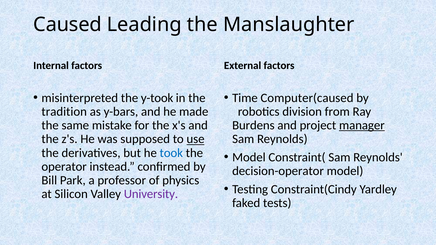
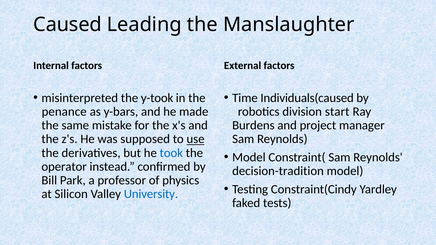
Computer(caused: Computer(caused -> Individuals(caused
from: from -> start
tradition: tradition -> penance
manager underline: present -> none
decision-operator: decision-operator -> decision-tradition
University colour: purple -> blue
